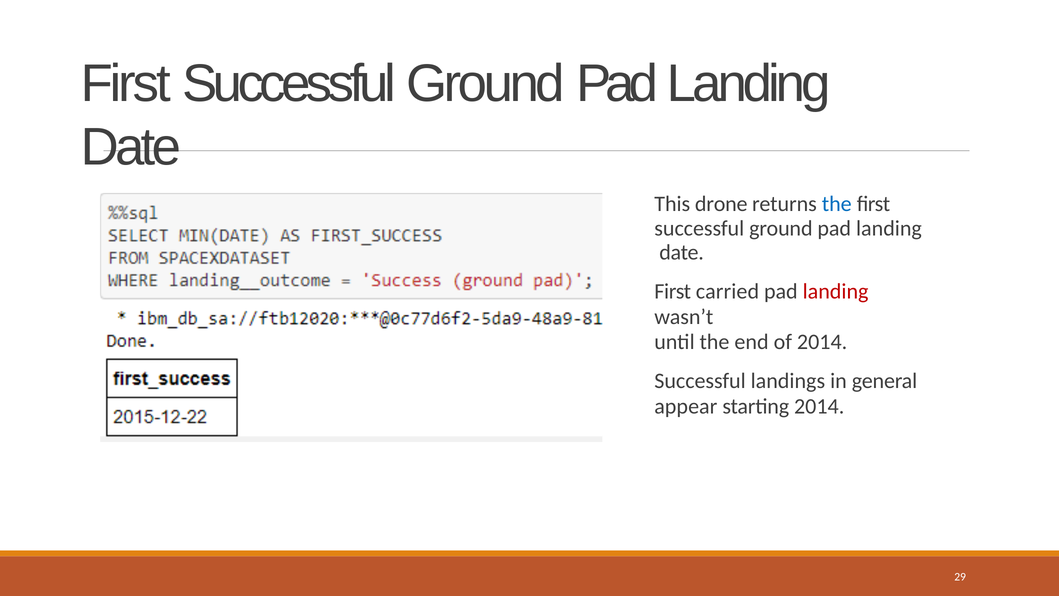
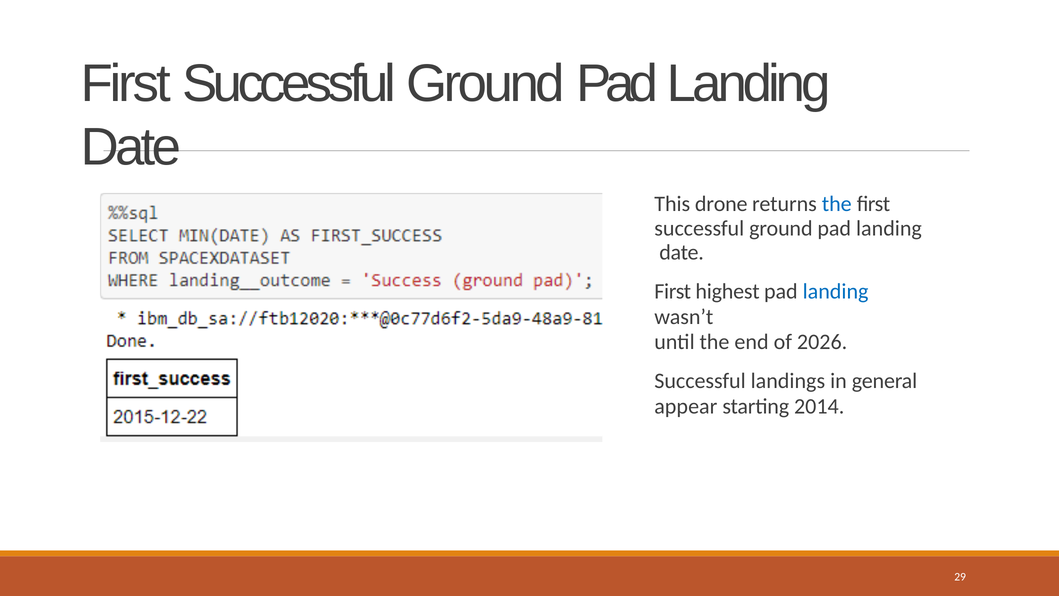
carried: carried -> highest
landing at (836, 291) colour: red -> blue
of 2014: 2014 -> 2026
